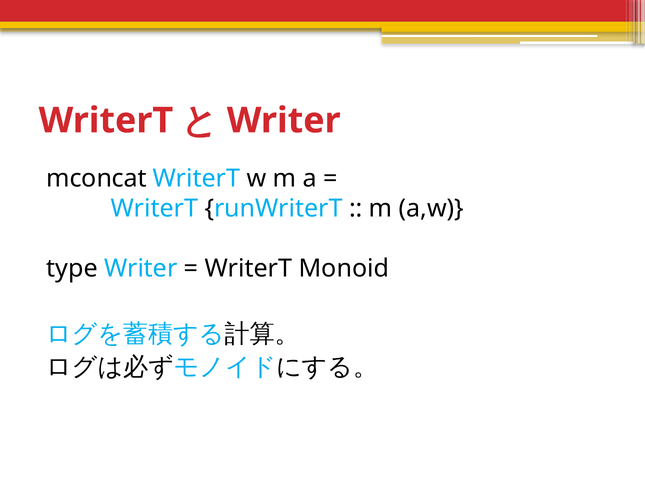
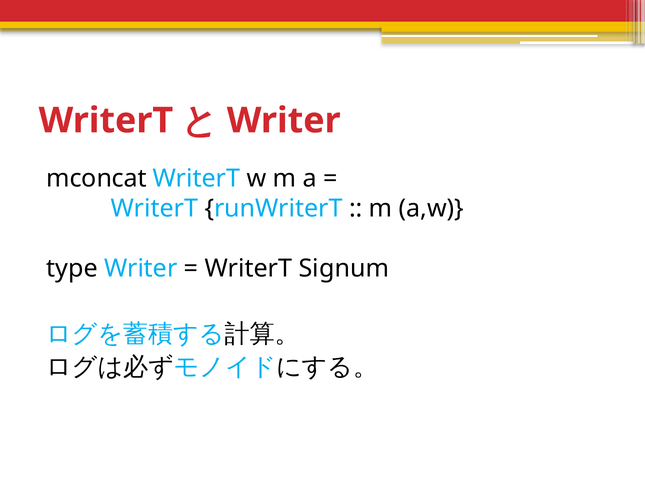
Monoid: Monoid -> Signum
